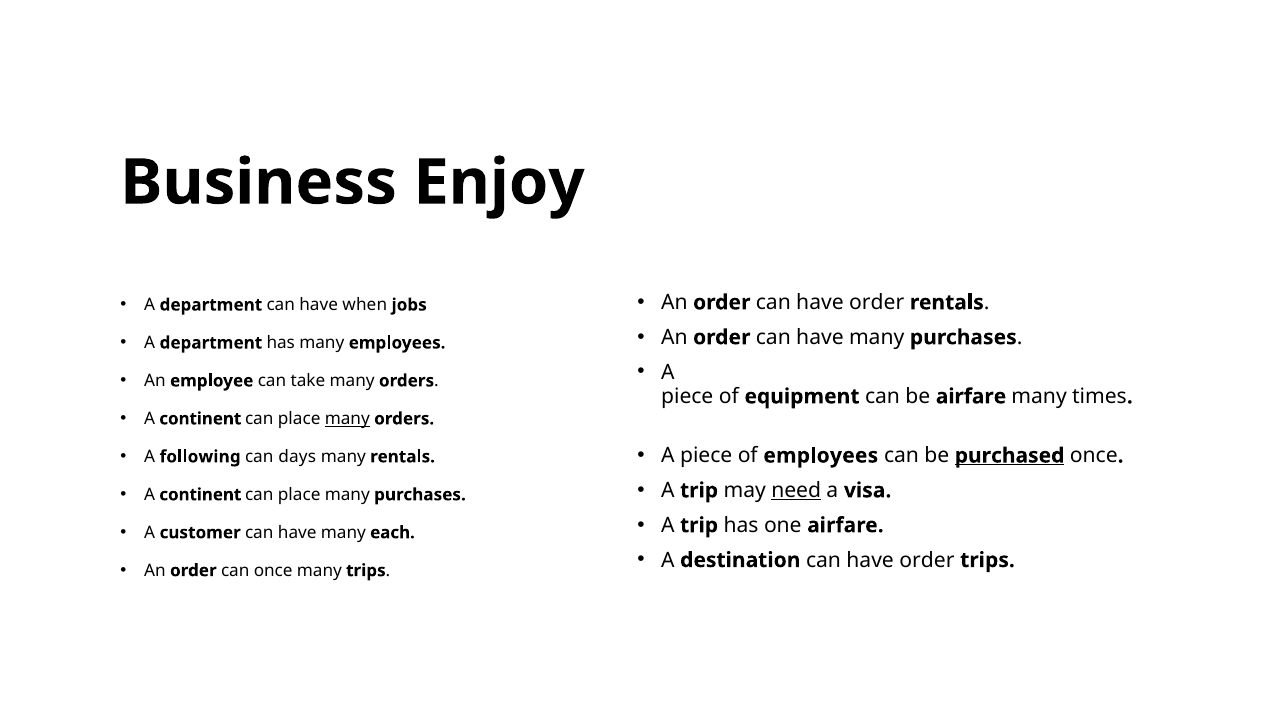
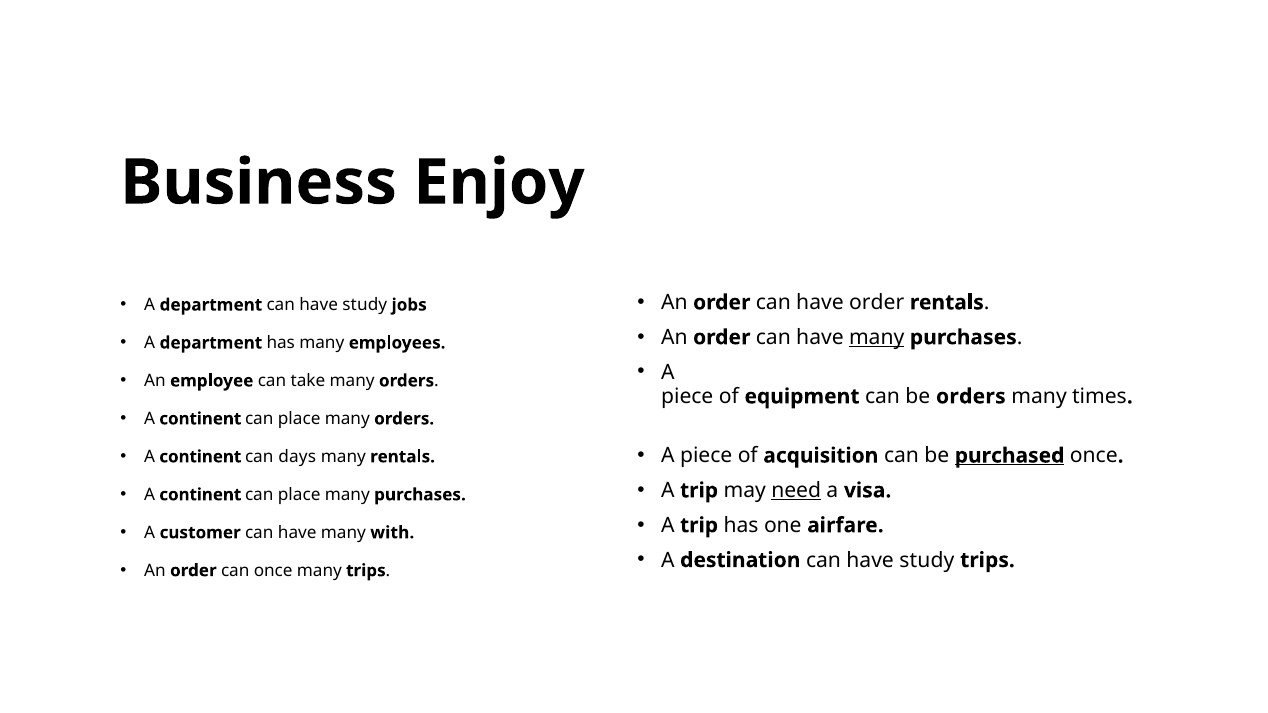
department can have when: when -> study
many at (877, 337) underline: none -> present
be airfare: airfare -> orders
many at (347, 419) underline: present -> none
of employees: employees -> acquisition
following at (200, 457): following -> continent
each: each -> with
destination can have order: order -> study
